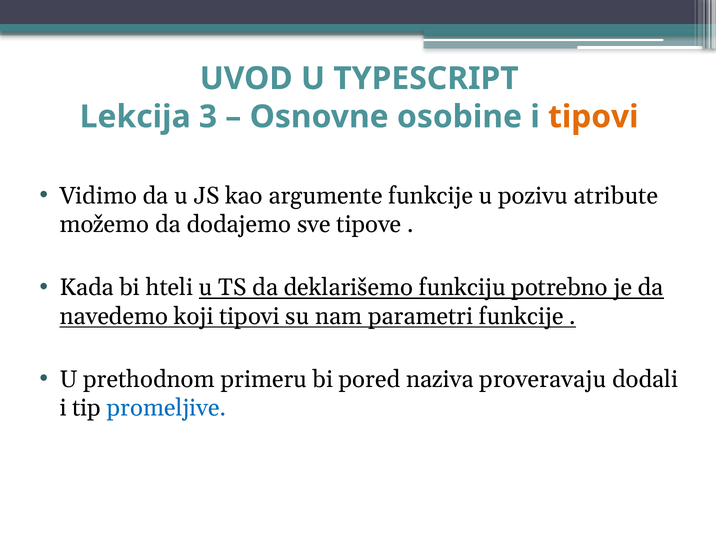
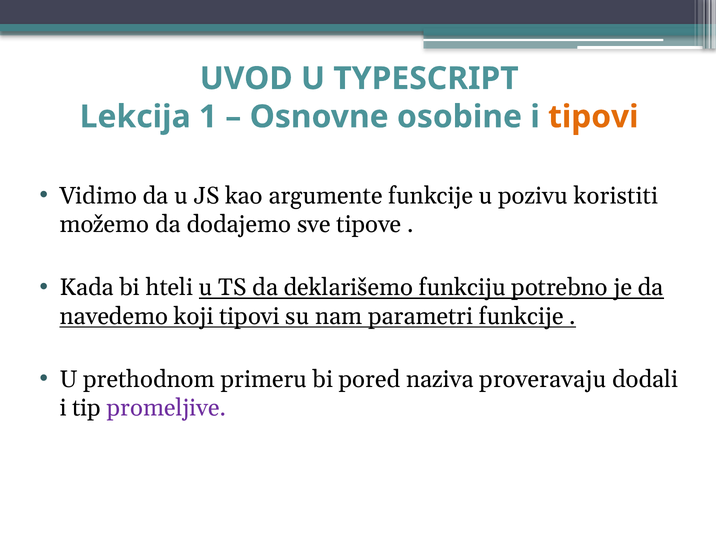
3: 3 -> 1
atribute: atribute -> koristiti
promeljive colour: blue -> purple
